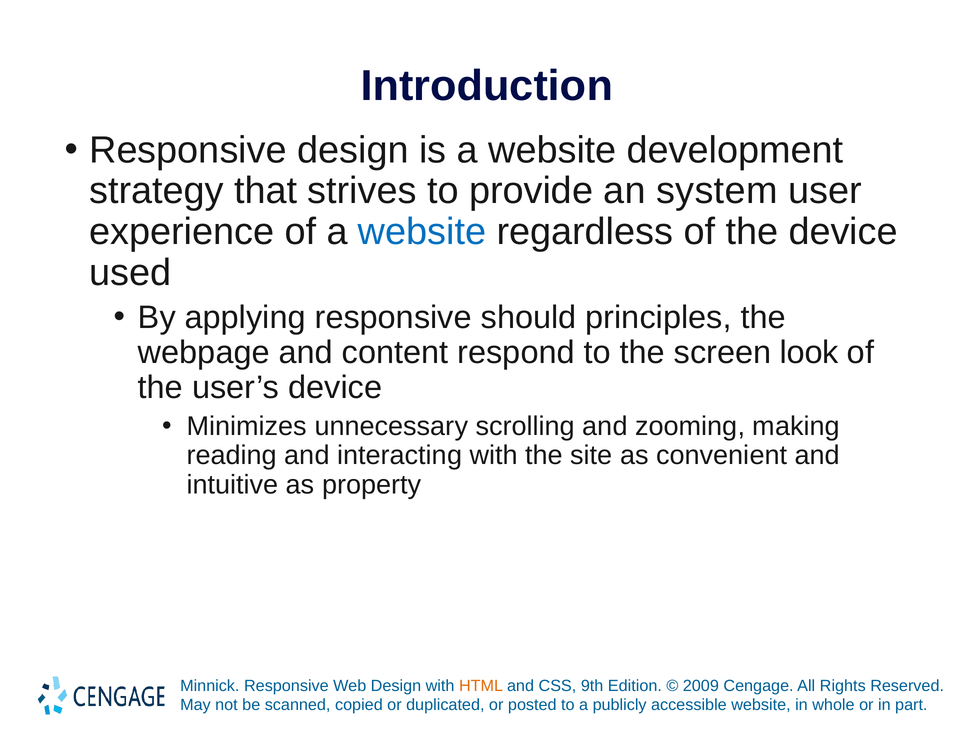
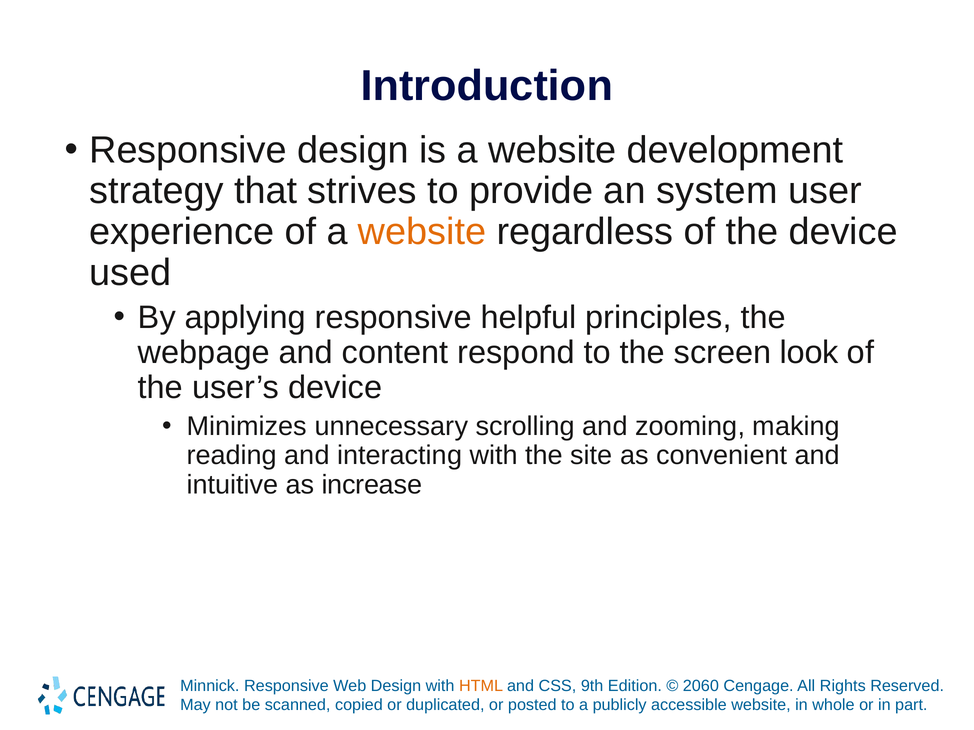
website at (422, 232) colour: blue -> orange
should: should -> helpful
property: property -> increase
2009: 2009 -> 2060
